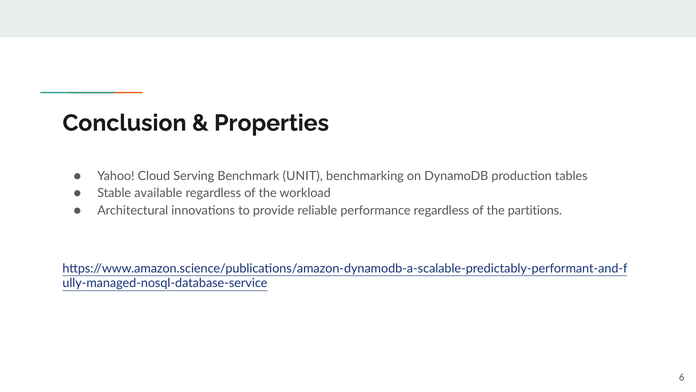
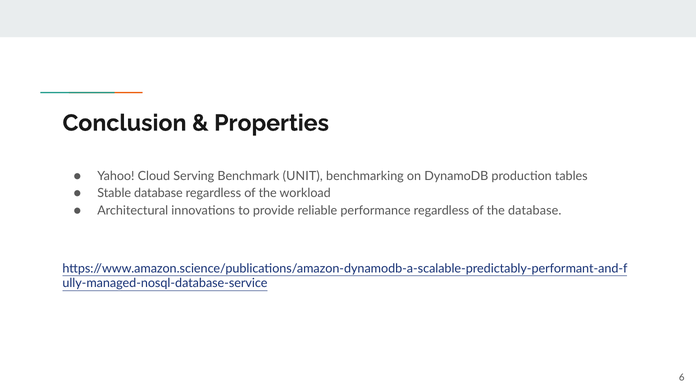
Stable available: available -> database
the partitions: partitions -> database
